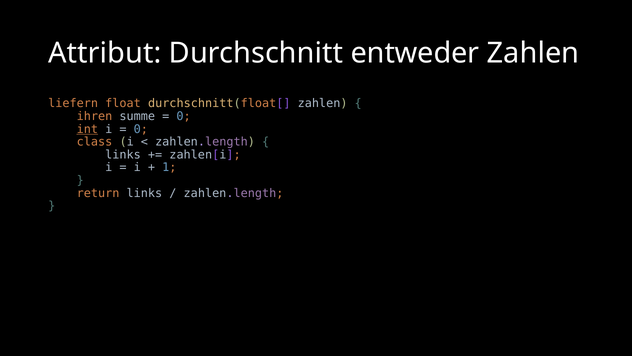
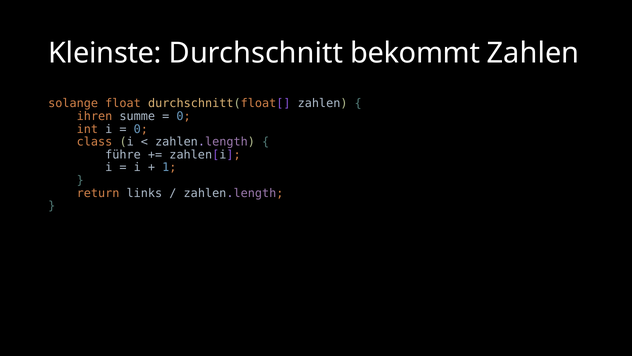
Attribut: Attribut -> Kleinste
entweder: entweder -> bekommt
liefern: liefern -> solange
int underline: present -> none
links at (123, 155): links -> führe
